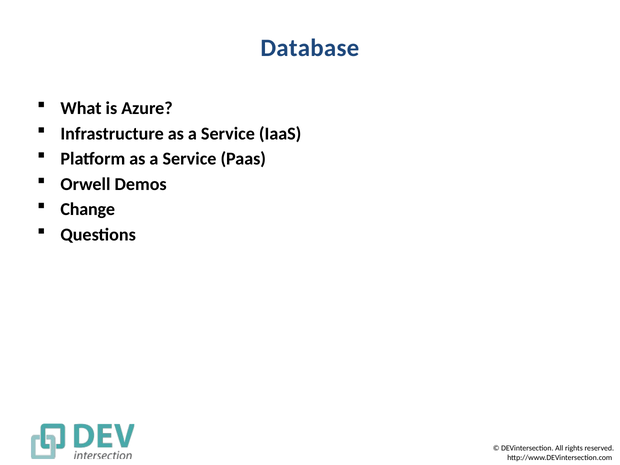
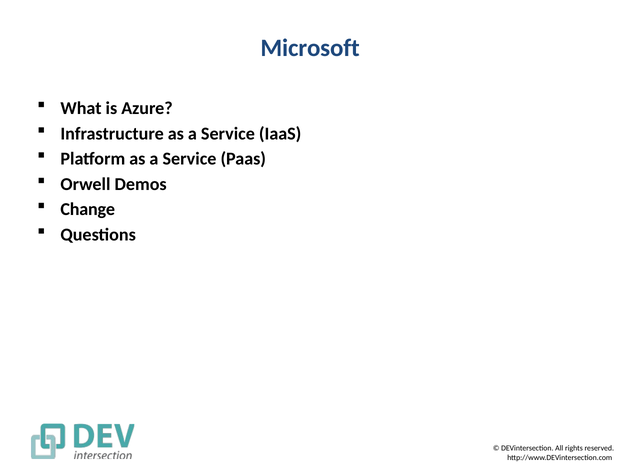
Database: Database -> Microsoft
